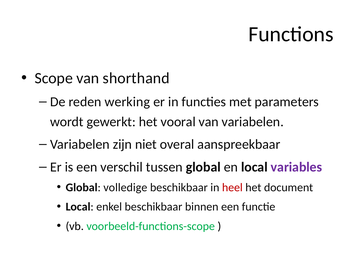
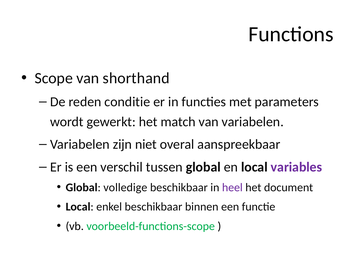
werking: werking -> conditie
vooral: vooral -> match
heel colour: red -> purple
